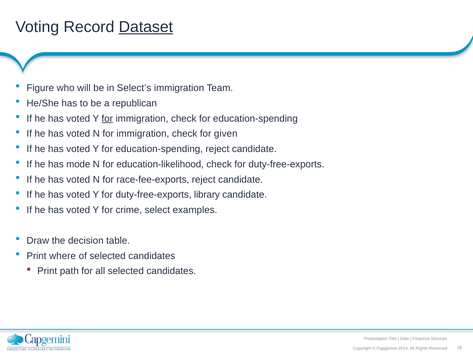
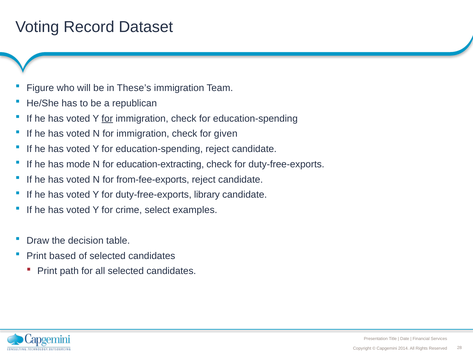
Dataset underline: present -> none
Select’s: Select’s -> These’s
education-likelihood: education-likelihood -> education-extracting
race-fee-exports: race-fee-exports -> from-fee-exports
where: where -> based
